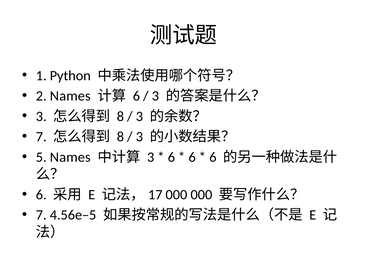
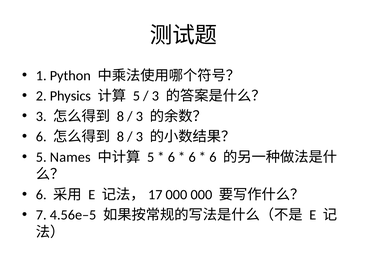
2 Names: Names -> Physics
6 at (136, 96): 6 -> 5
7 at (41, 137): 7 -> 6
3 at (151, 157): 3 -> 5
